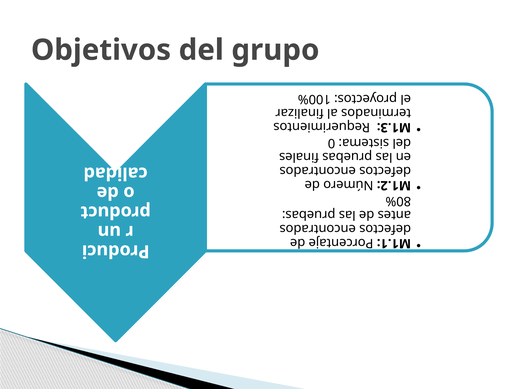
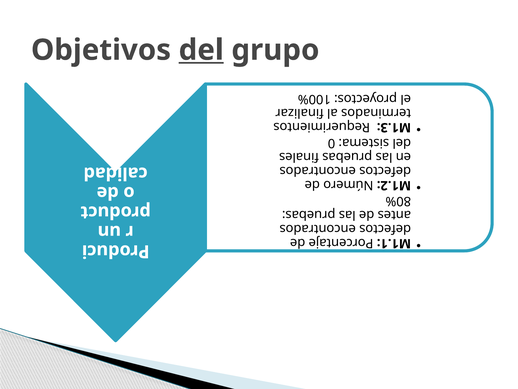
del underline: none -> present
